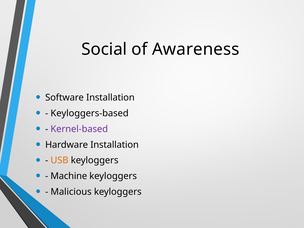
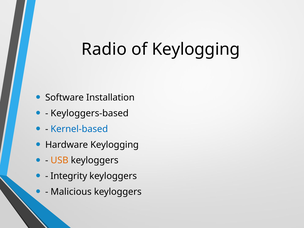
Social: Social -> Radio
of Awareness: Awareness -> Keylogging
Kernel-based colour: purple -> blue
Hardware Installation: Installation -> Keylogging
Machine: Machine -> Integrity
